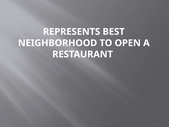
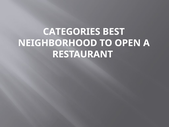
REPRESENTS: REPRESENTS -> CATEGORIES
